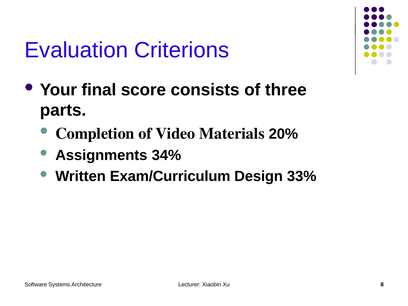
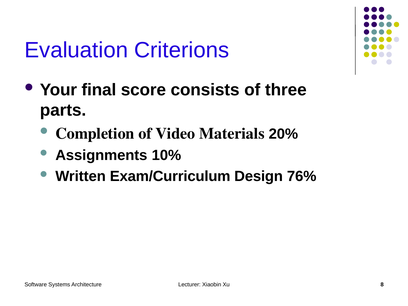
34%: 34% -> 10%
33%: 33% -> 76%
